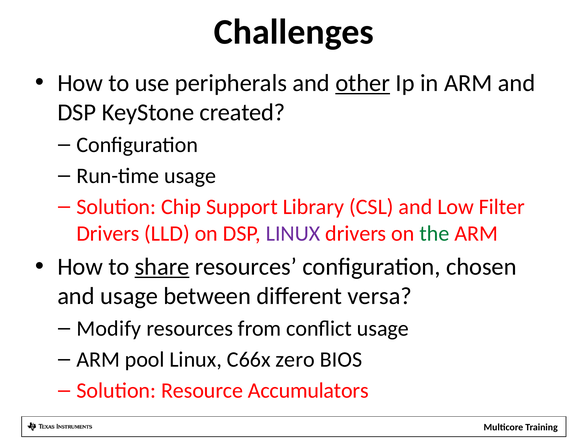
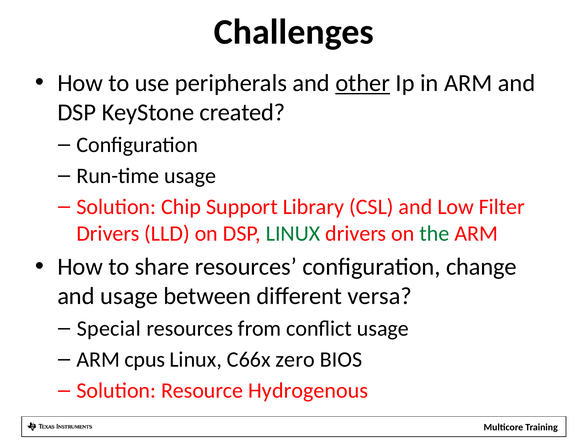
LINUX at (293, 233) colour: purple -> green
share underline: present -> none
chosen: chosen -> change
Modify: Modify -> Special
pool: pool -> cpus
Accumulators: Accumulators -> Hydrogenous
